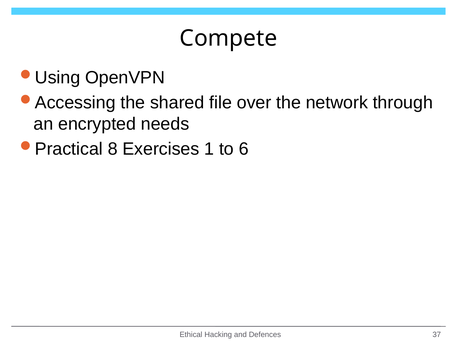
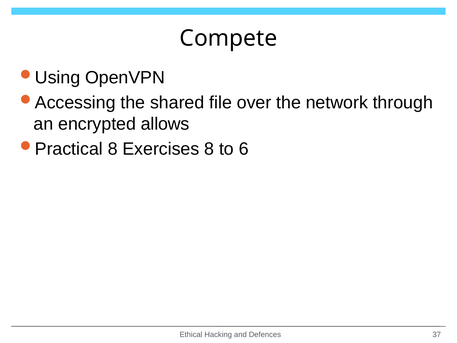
needs: needs -> allows
Exercises 1: 1 -> 8
